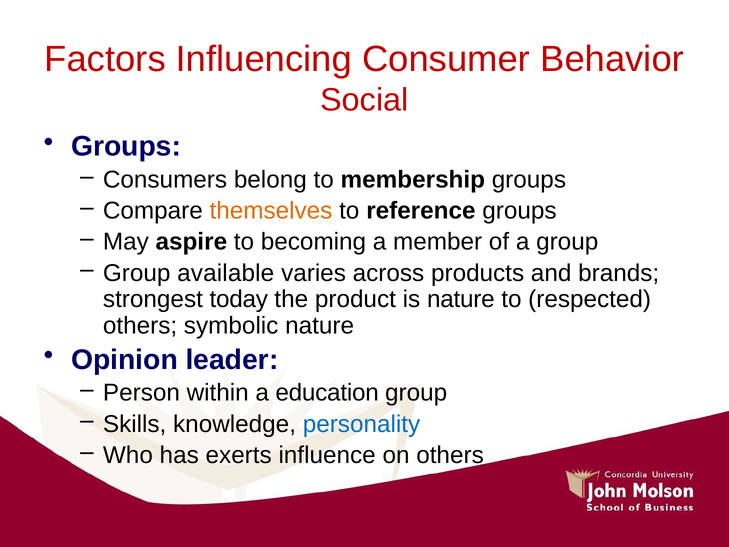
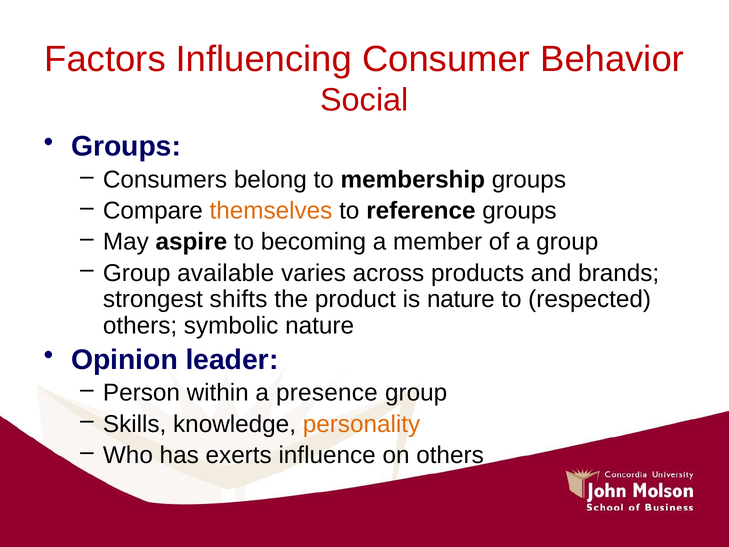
today: today -> shifts
education: education -> presence
personality colour: blue -> orange
